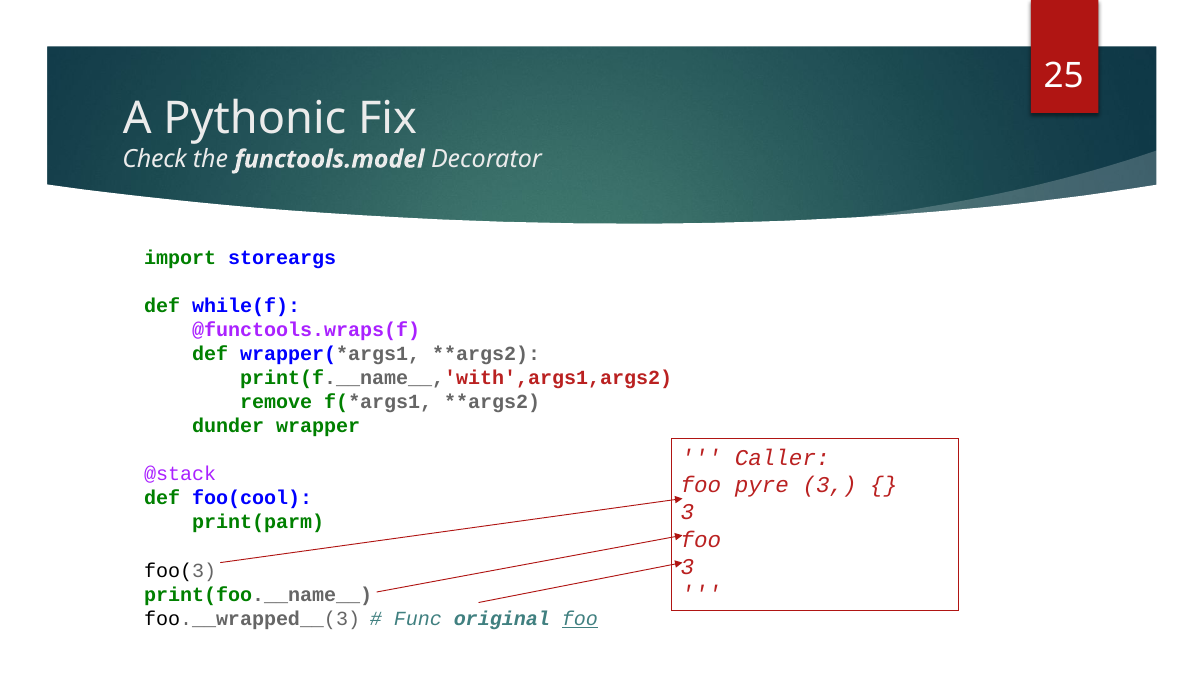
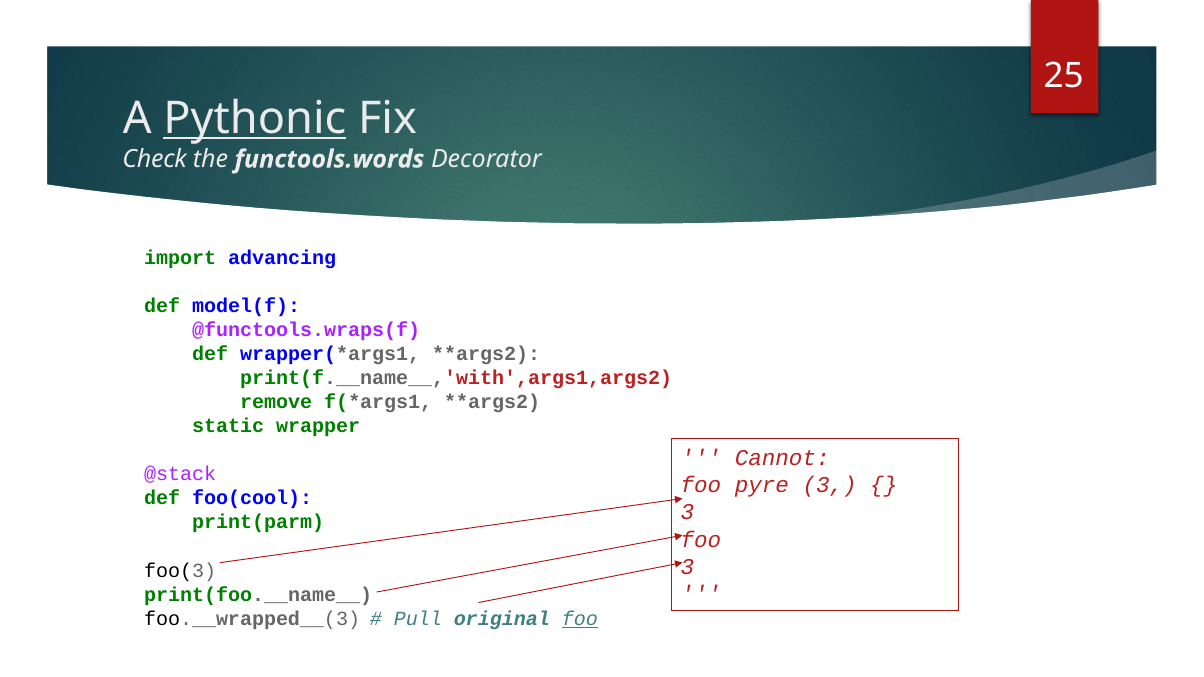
Pythonic underline: none -> present
functools.model: functools.model -> functools.words
storeargs: storeargs -> advancing
while(f: while(f -> model(f
dunder: dunder -> static
Caller: Caller -> Cannot
Func: Func -> Pull
